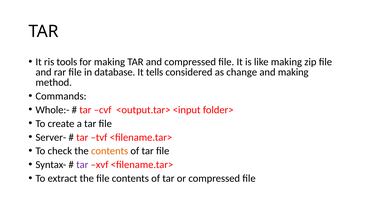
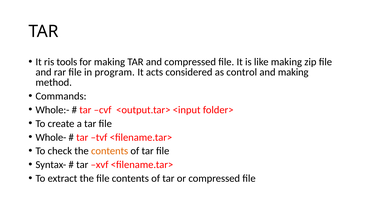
database: database -> program
tells: tells -> acts
change: change -> control
Server-: Server- -> Whole-
tar at (82, 165) colour: purple -> black
